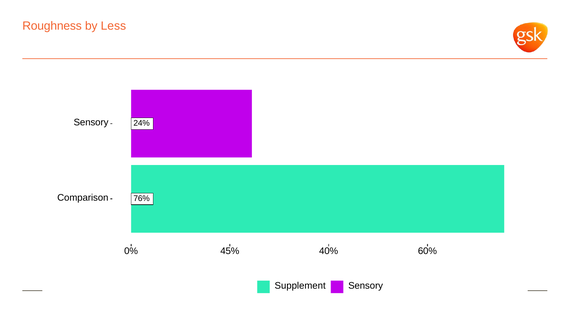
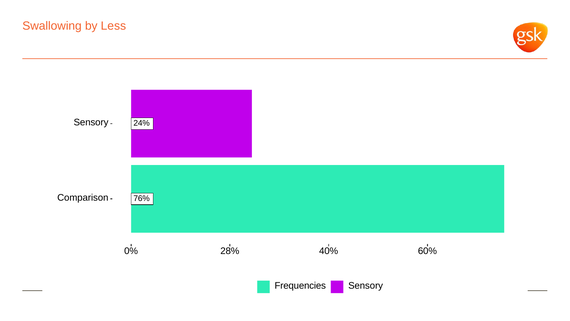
Roughness: Roughness -> Swallowing
45%: 45% -> 28%
Supplement: Supplement -> Frequencies
